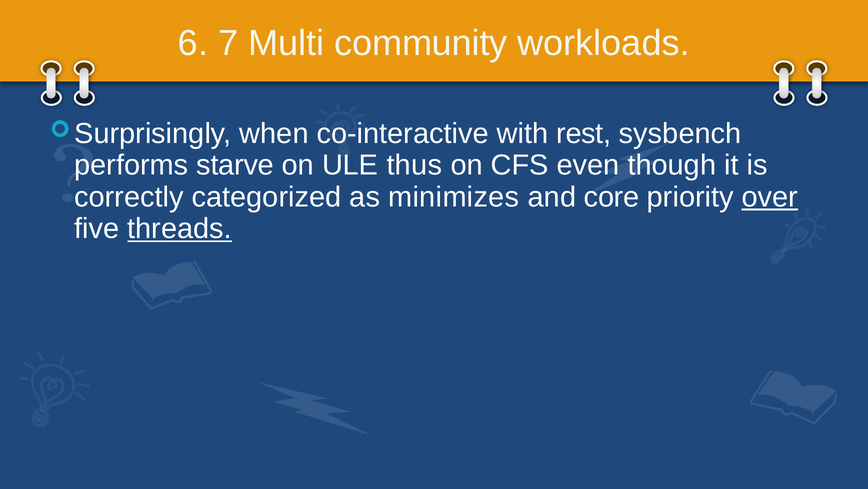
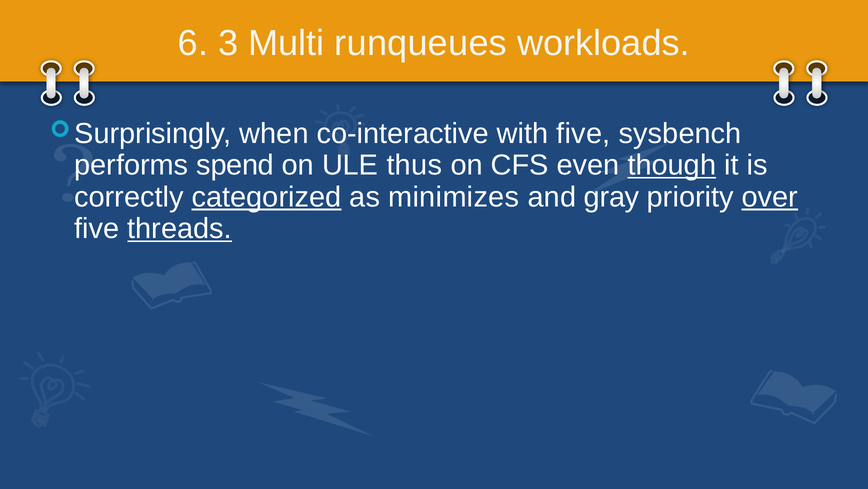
7: 7 -> 3
community: community -> runqueues
with rest: rest -> five
starve: starve -> spend
though underline: none -> present
categorized underline: none -> present
core: core -> gray
